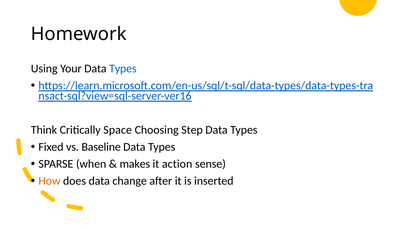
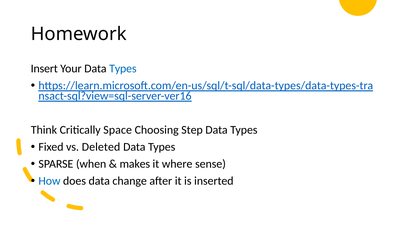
Using: Using -> Insert
Baseline: Baseline -> Deleted
action: action -> where
How colour: orange -> blue
